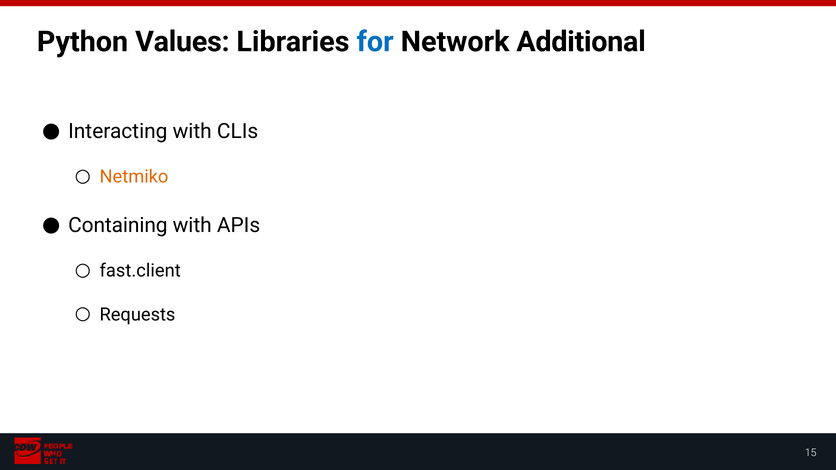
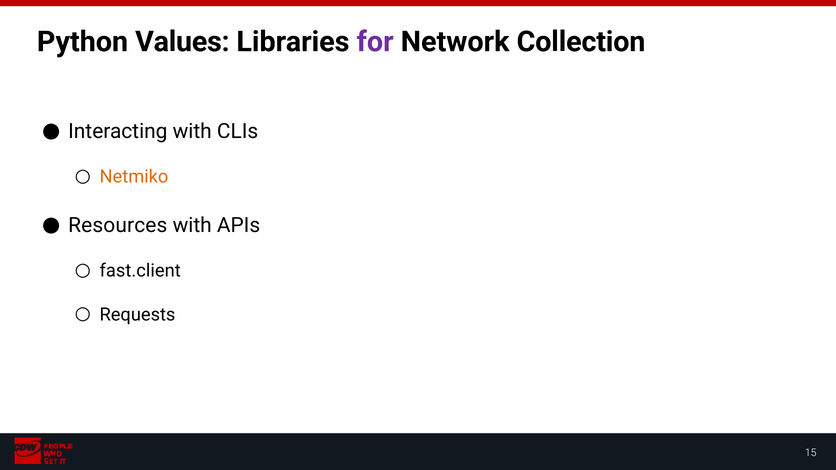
for colour: blue -> purple
Additional: Additional -> Collection
Containing: Containing -> Resources
